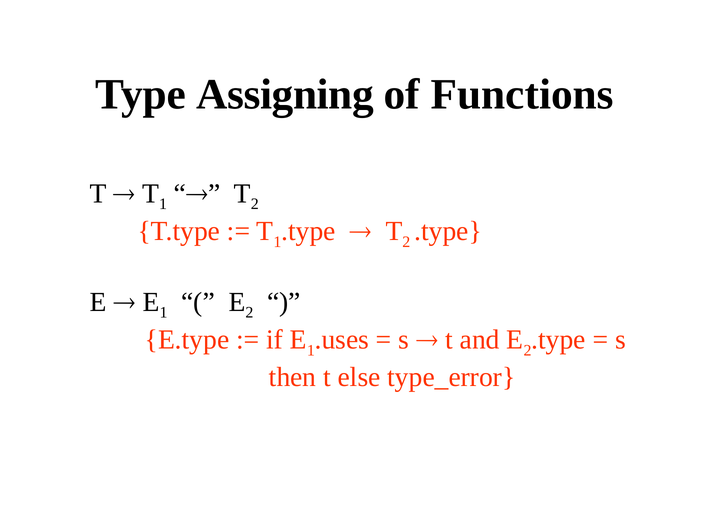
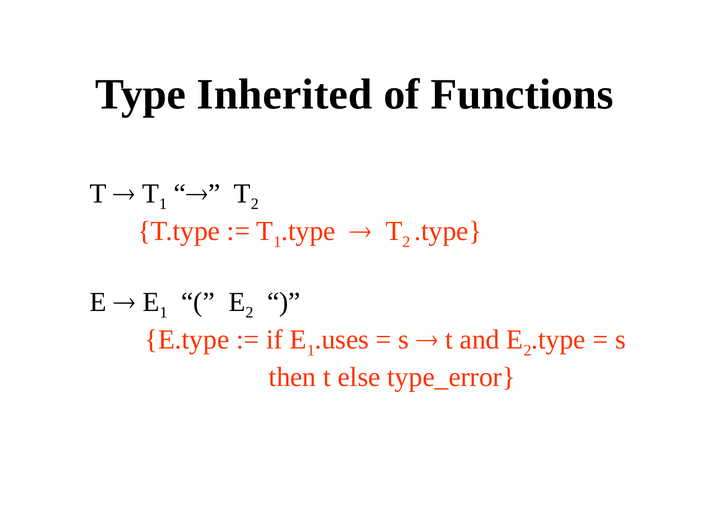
Assigning: Assigning -> Inherited
